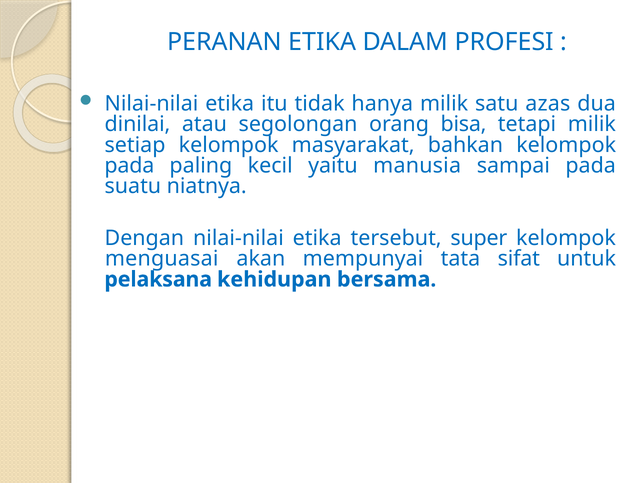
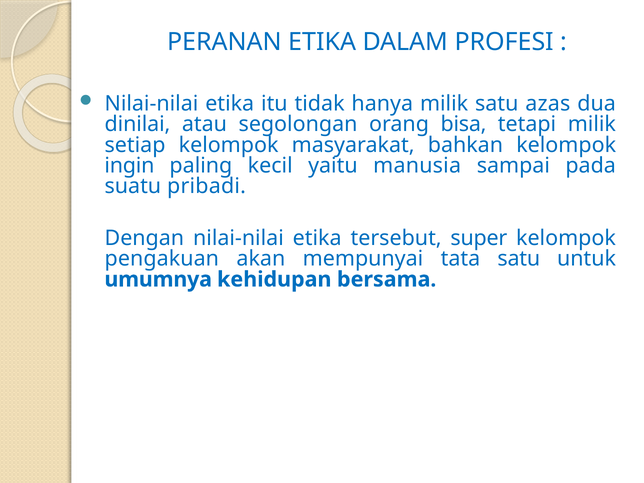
pada at (129, 166): pada -> ingin
niatnya: niatnya -> pribadi
menguasai: menguasai -> pengakuan
tata sifat: sifat -> satu
pelaksana: pelaksana -> umumnya
